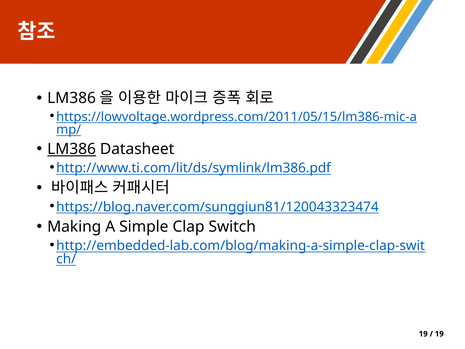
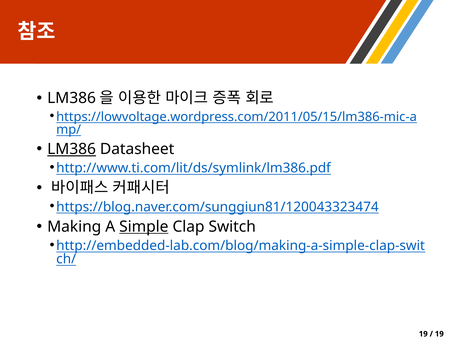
Simple underline: none -> present
